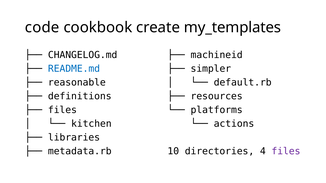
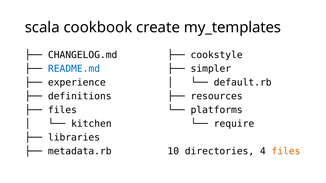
code: code -> scala
machineid: machineid -> cookstyle
reasonable: reasonable -> experience
actions: actions -> require
files at (286, 152) colour: purple -> orange
